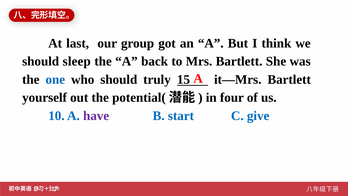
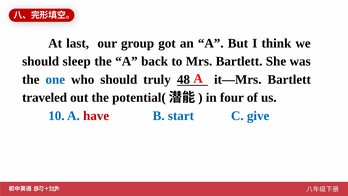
15: 15 -> 48
yourself: yourself -> traveled
have colour: purple -> red
